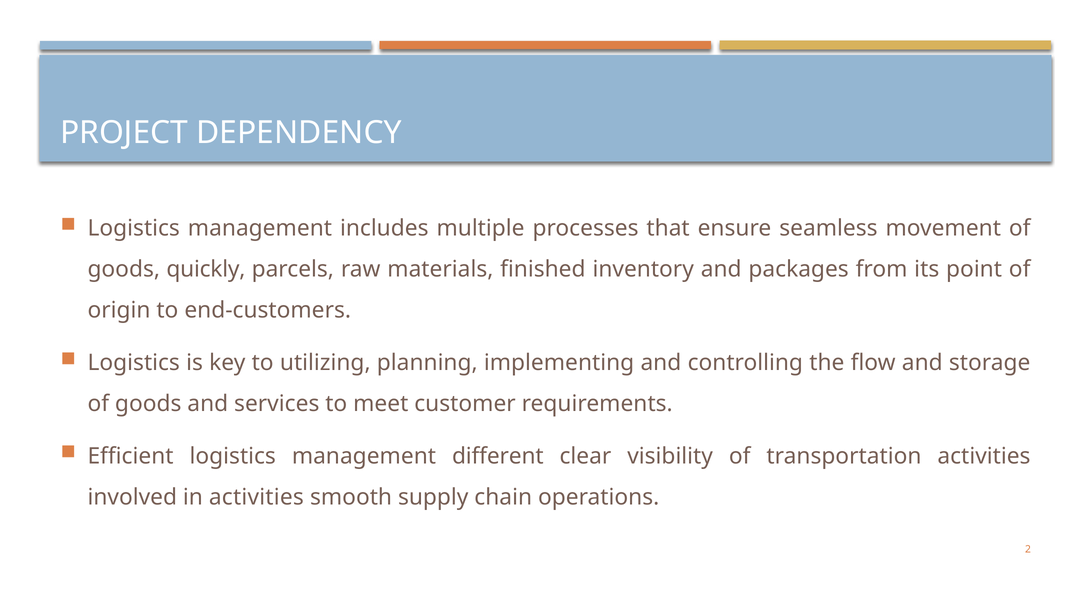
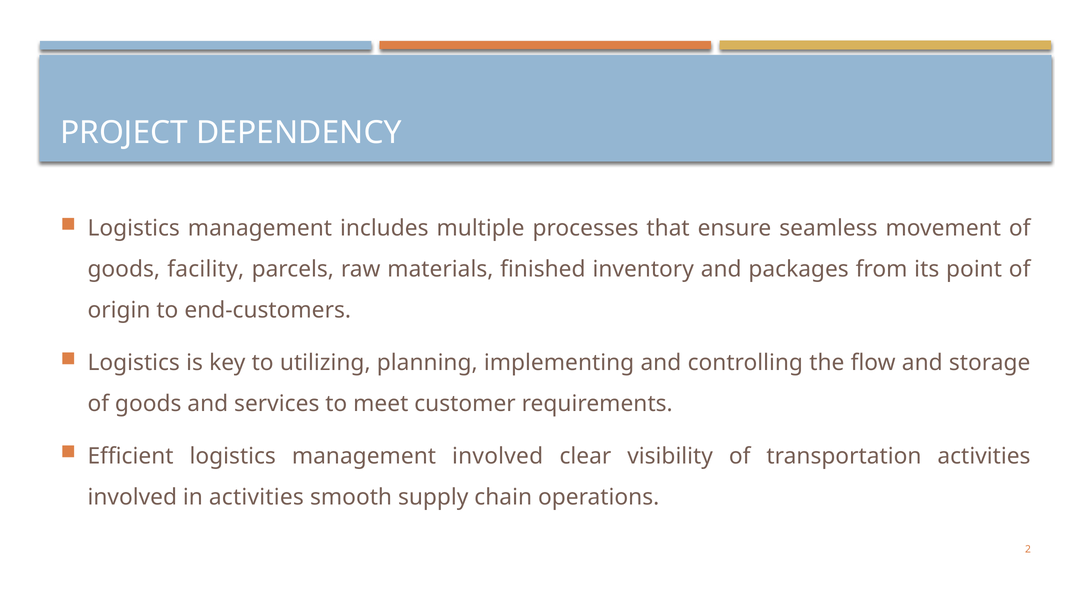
quickly: quickly -> facility
management different: different -> involved
